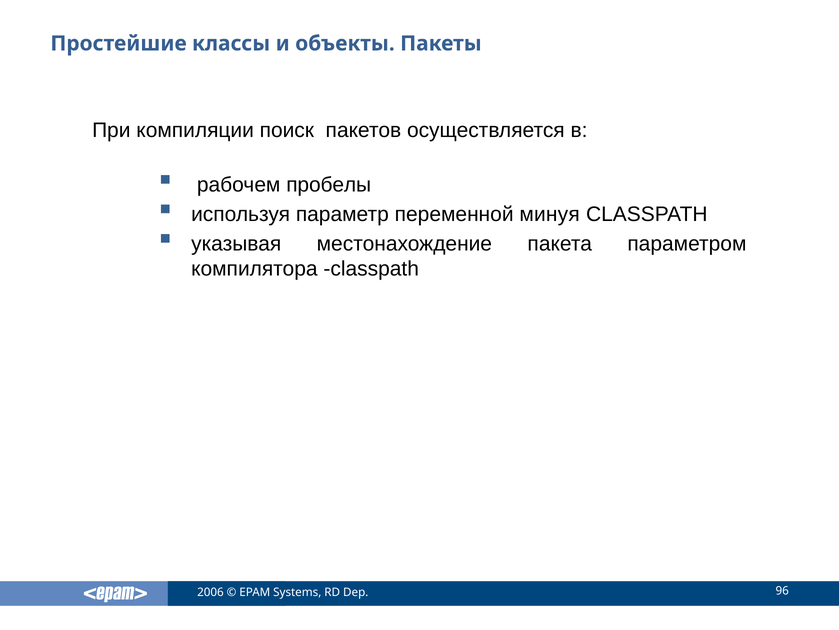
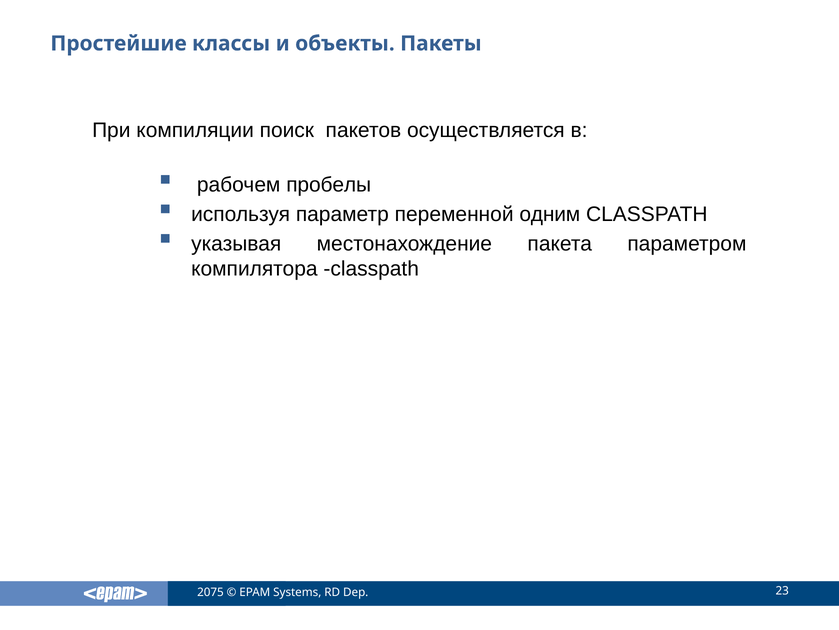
минуя: минуя -> одним
2006: 2006 -> 2075
96: 96 -> 23
